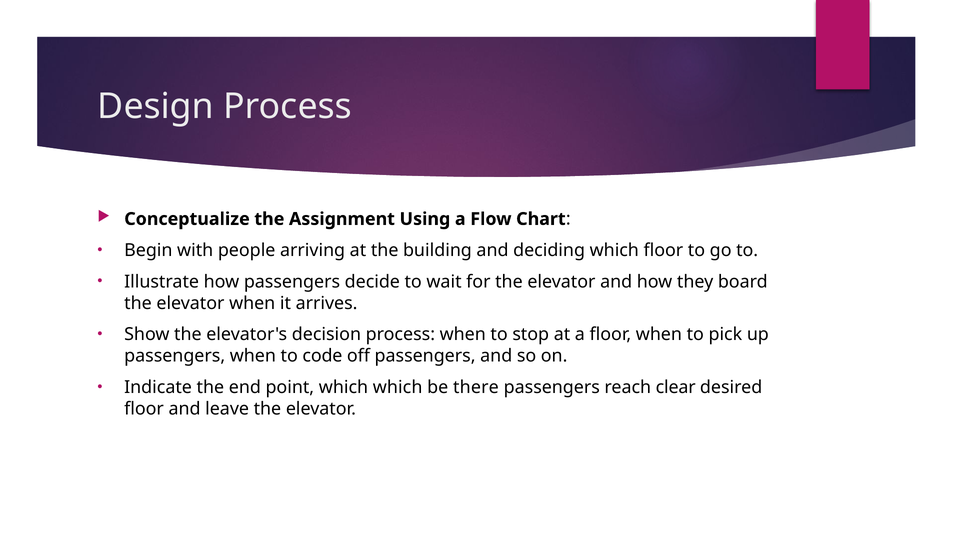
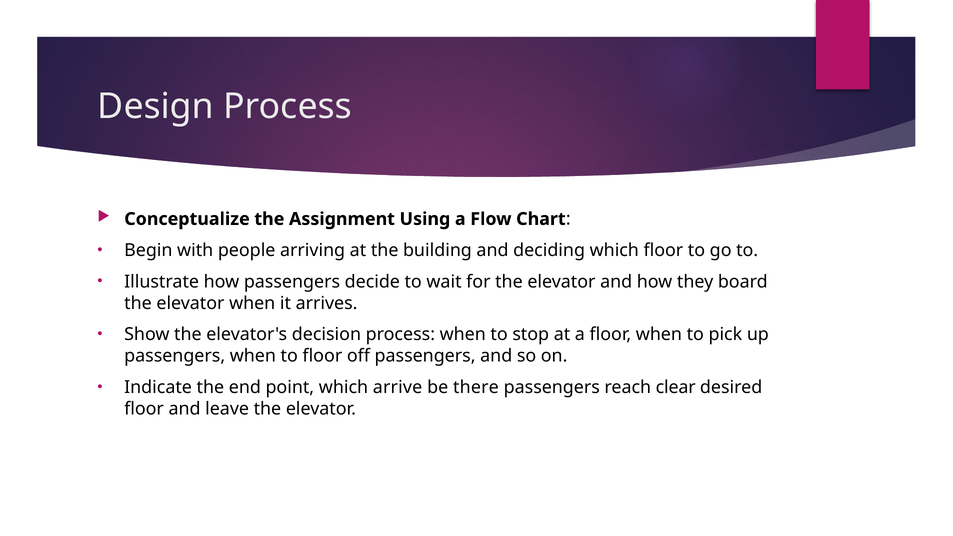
to code: code -> floor
which which: which -> arrive
